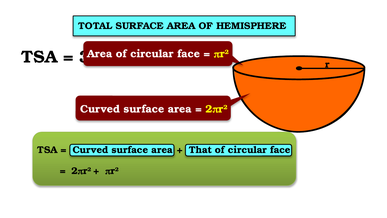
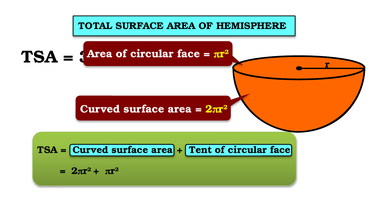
That: That -> Tent
